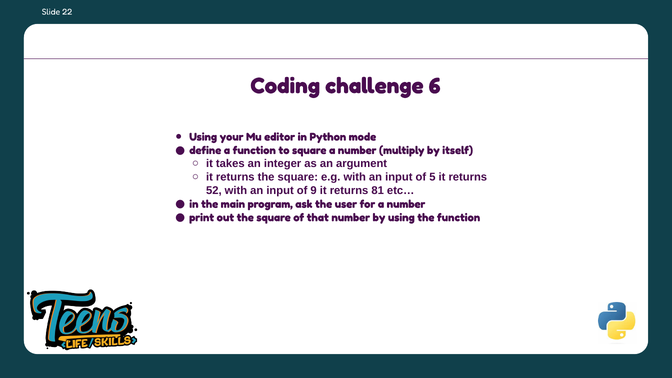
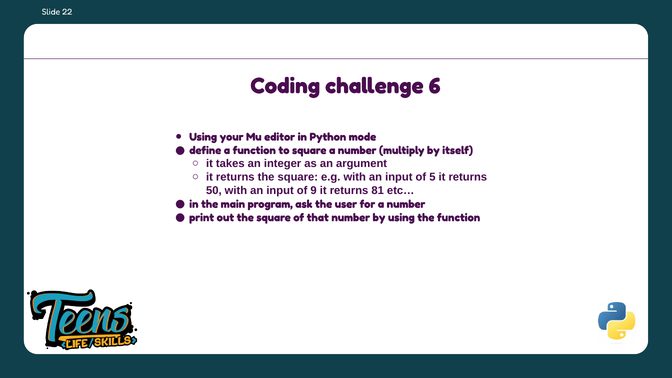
52: 52 -> 50
